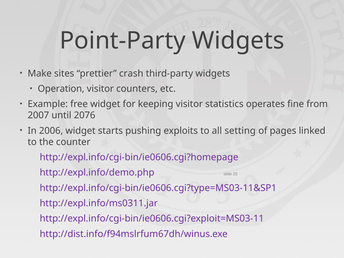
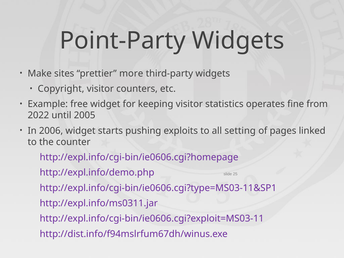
crash: crash -> more
Operation: Operation -> Copyright
2007: 2007 -> 2022
2076: 2076 -> 2005
